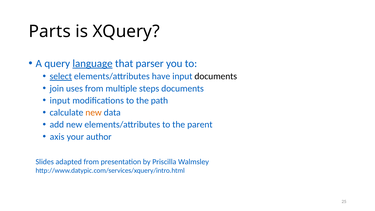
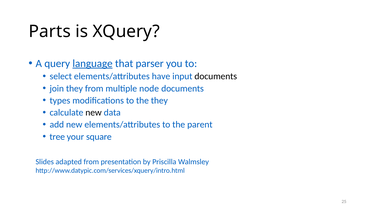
select underline: present -> none
join uses: uses -> they
steps: steps -> node
input at (60, 100): input -> types
the path: path -> they
new at (94, 113) colour: orange -> black
axis: axis -> tree
author: author -> square
